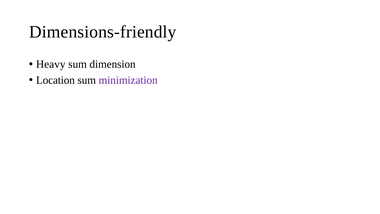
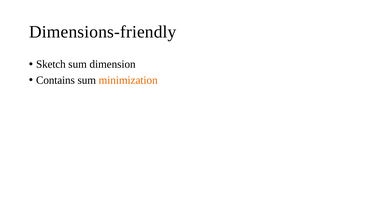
Heavy: Heavy -> Sketch
Location: Location -> Contains
minimization colour: purple -> orange
